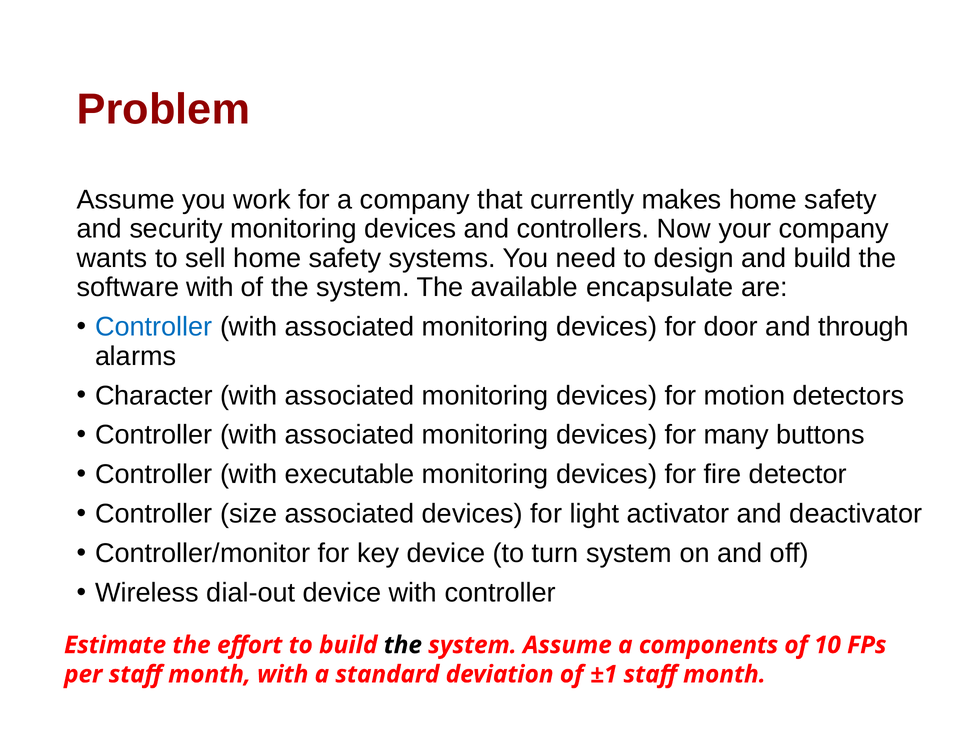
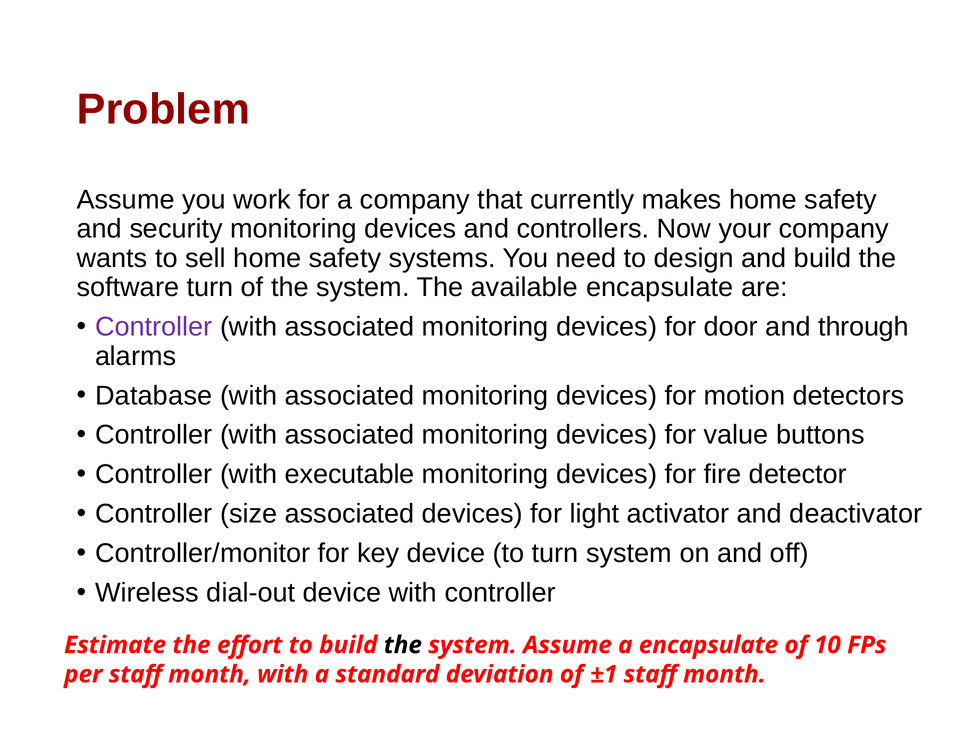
software with: with -> turn
Controller at (154, 327) colour: blue -> purple
Character: Character -> Database
many: many -> value
a components: components -> encapsulate
